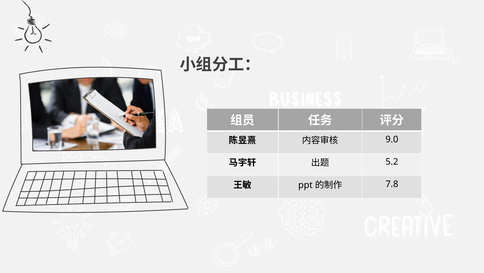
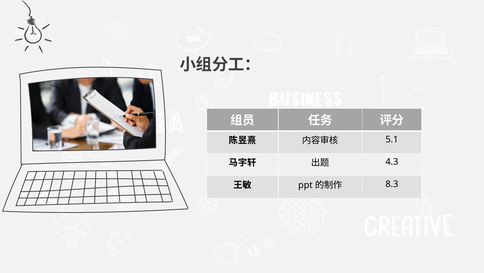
9.0: 9.0 -> 5.1
5.2: 5.2 -> 4.3
7.8: 7.8 -> 8.3
